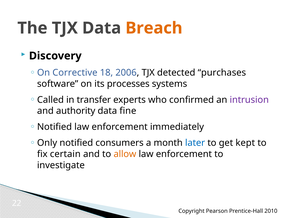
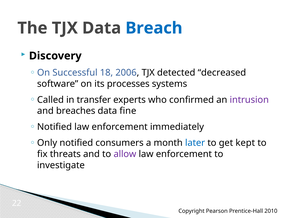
Breach colour: orange -> blue
Corrective: Corrective -> Successful
purchases: purchases -> decreased
authority: authority -> breaches
certain: certain -> threats
allow colour: orange -> purple
